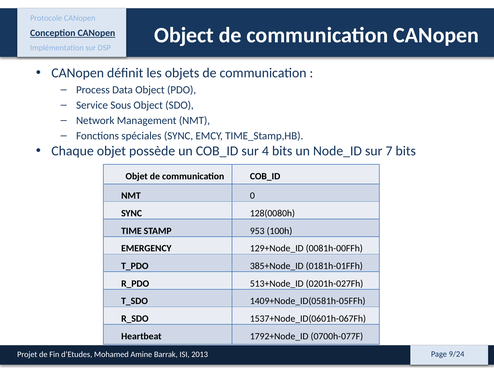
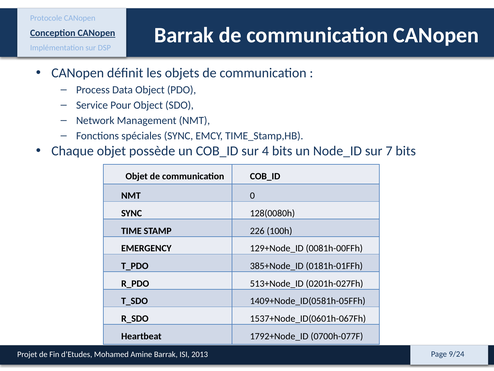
Object at (184, 35): Object -> Barrak
Sous: Sous -> Pour
953: 953 -> 226
